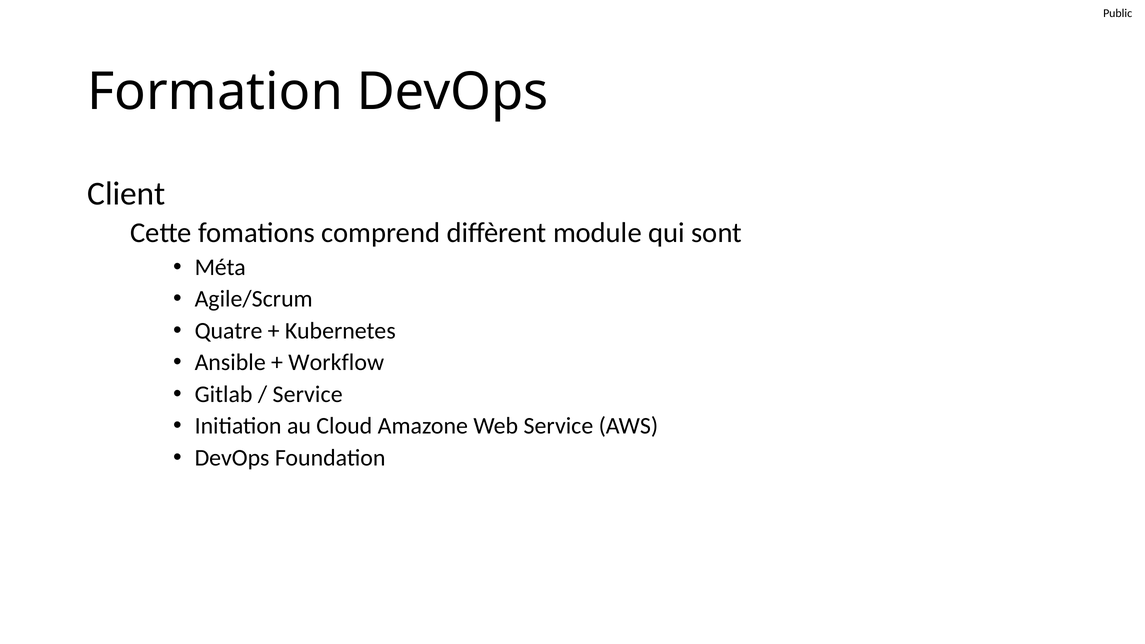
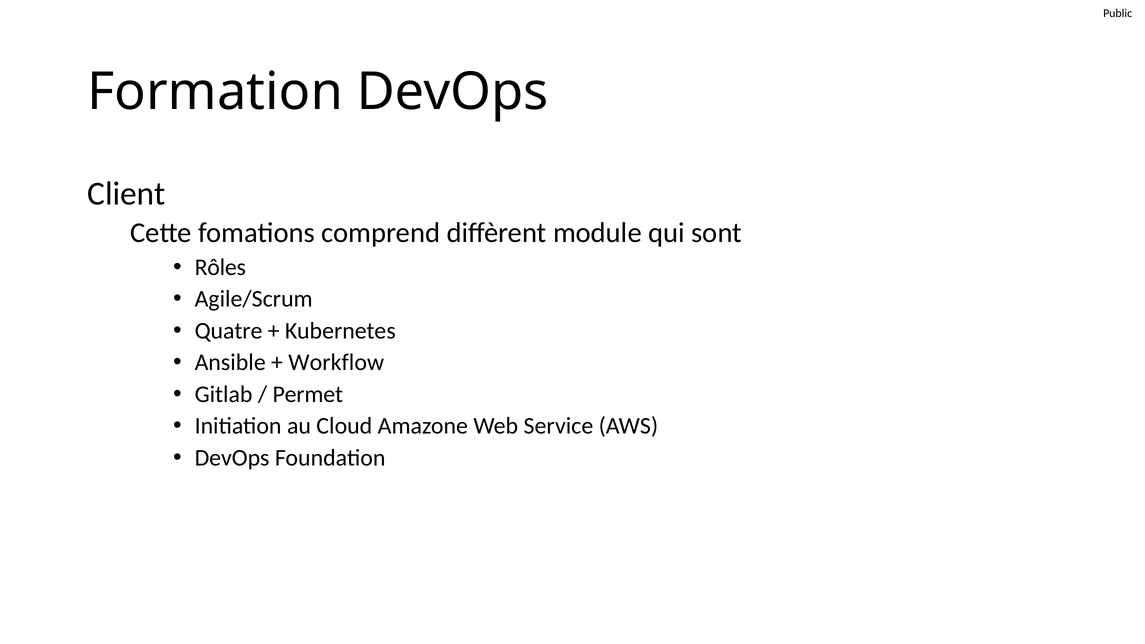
Méta: Méta -> Rôles
Service at (308, 394): Service -> Permet
